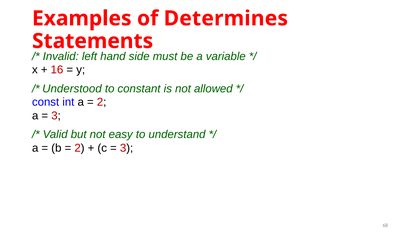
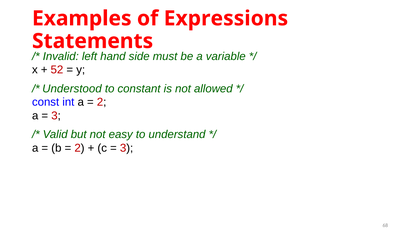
Determines: Determines -> Expressions
16: 16 -> 52
